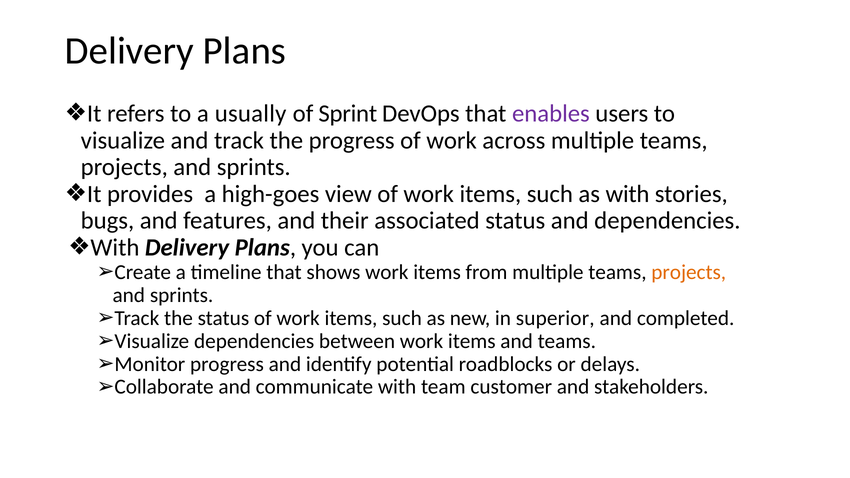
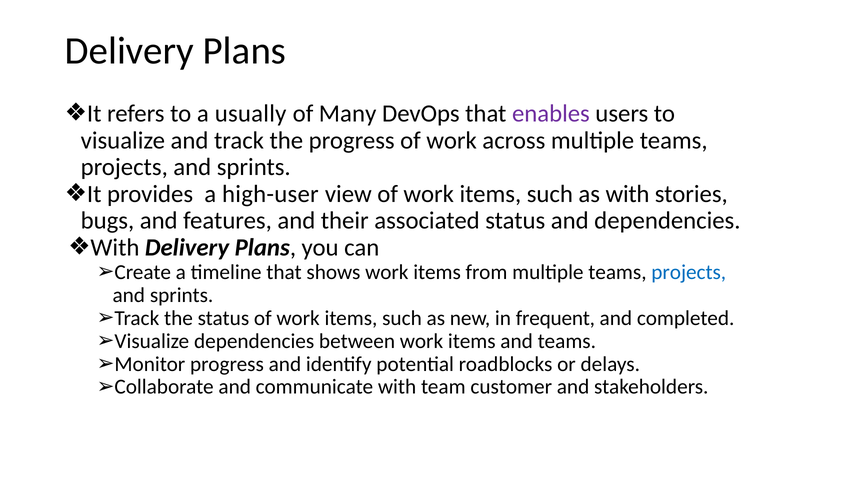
Sprint: Sprint -> Many
high-goes: high-goes -> high-user
projects at (689, 272) colour: orange -> blue
superior: superior -> frequent
